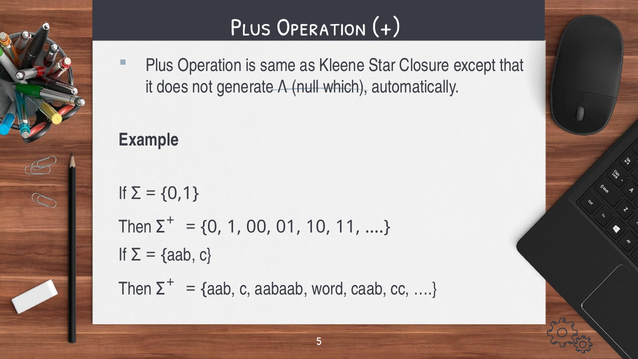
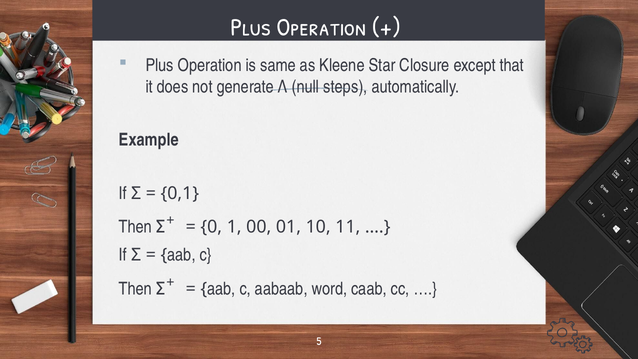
which: which -> steps
